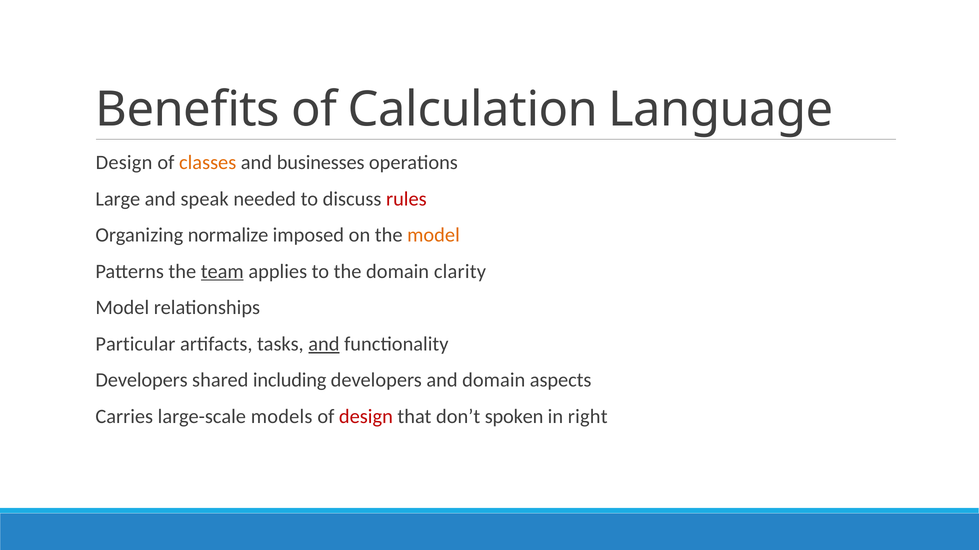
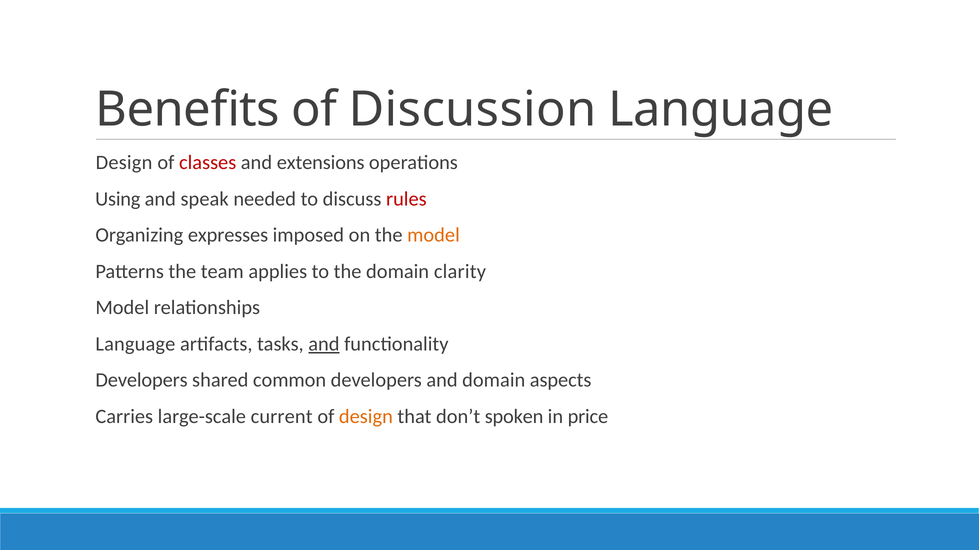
Calculation: Calculation -> Discussion
classes colour: orange -> red
businesses: businesses -> extensions
Large: Large -> Using
normalize: normalize -> expresses
team underline: present -> none
Particular at (135, 344): Particular -> Language
including: including -> common
models: models -> current
design at (366, 417) colour: red -> orange
right: right -> price
